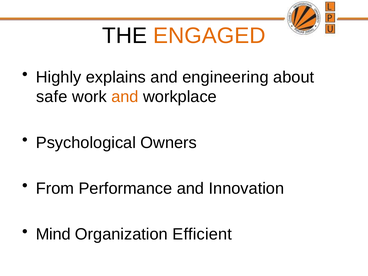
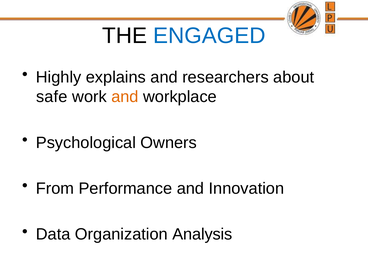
ENGAGED colour: orange -> blue
engineering: engineering -> researchers
Mind: Mind -> Data
Efficient: Efficient -> Analysis
